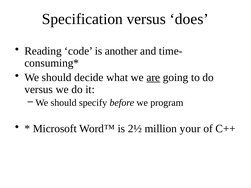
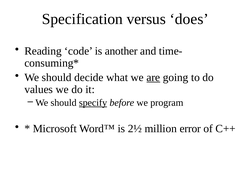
versus at (39, 90): versus -> values
specify underline: none -> present
your: your -> error
